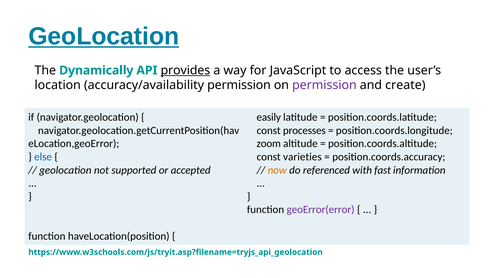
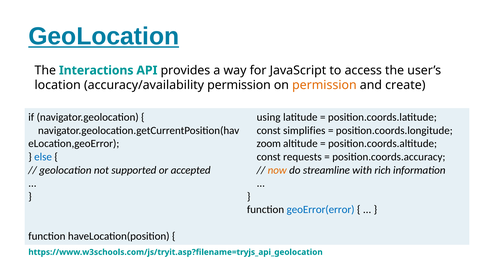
Dynamically: Dynamically -> Interactions
provides underline: present -> none
permission at (324, 85) colour: purple -> orange
easily: easily -> using
processes: processes -> simplifies
varieties: varieties -> requests
referenced: referenced -> streamline
fast: fast -> rich
geoError(error colour: purple -> blue
